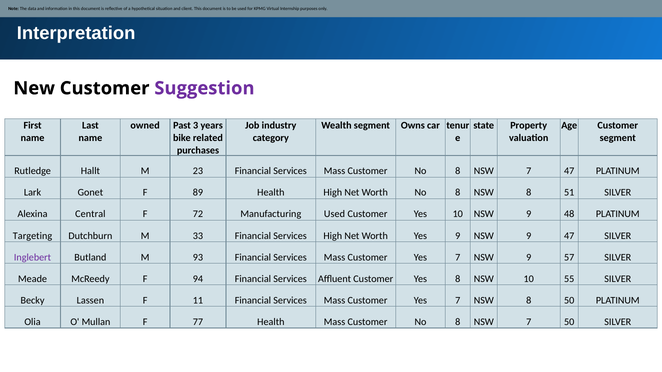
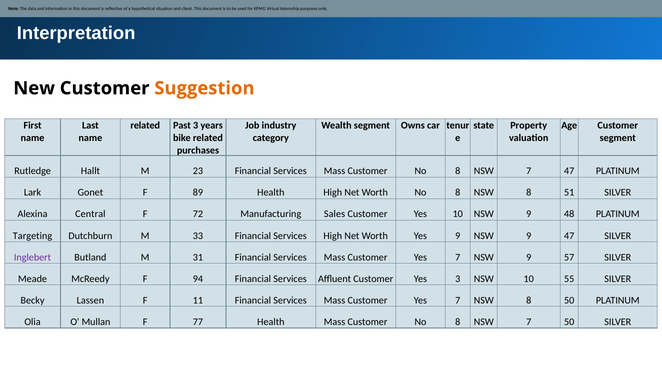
Suggestion colour: purple -> orange
owned at (145, 126): owned -> related
Manufacturing Used: Used -> Sales
93: 93 -> 31
Yes 8: 8 -> 3
